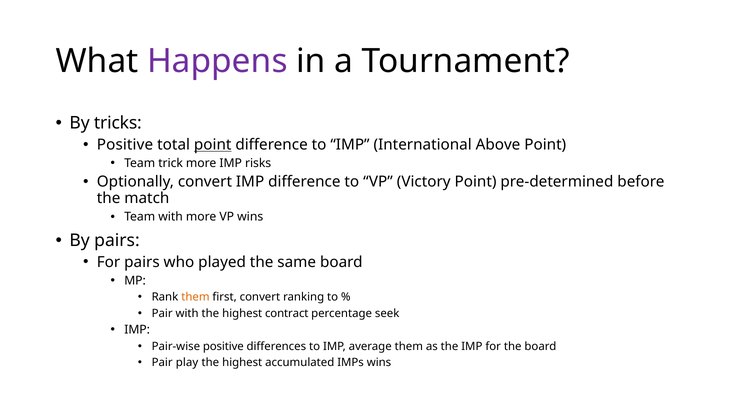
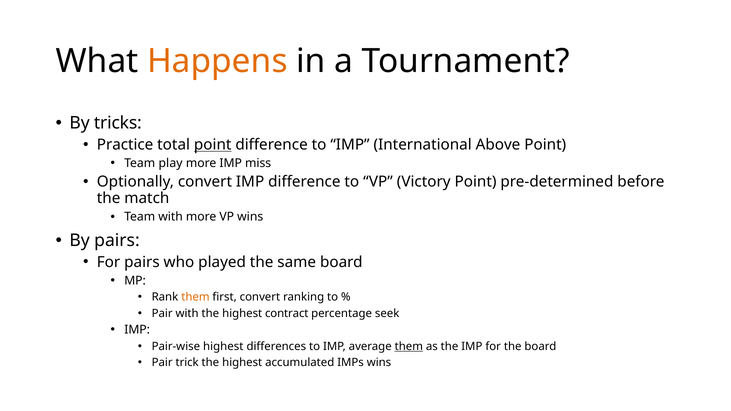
Happens colour: purple -> orange
Positive at (125, 145): Positive -> Practice
trick: trick -> play
risks: risks -> miss
Pair-wise positive: positive -> highest
them at (409, 347) underline: none -> present
play: play -> trick
